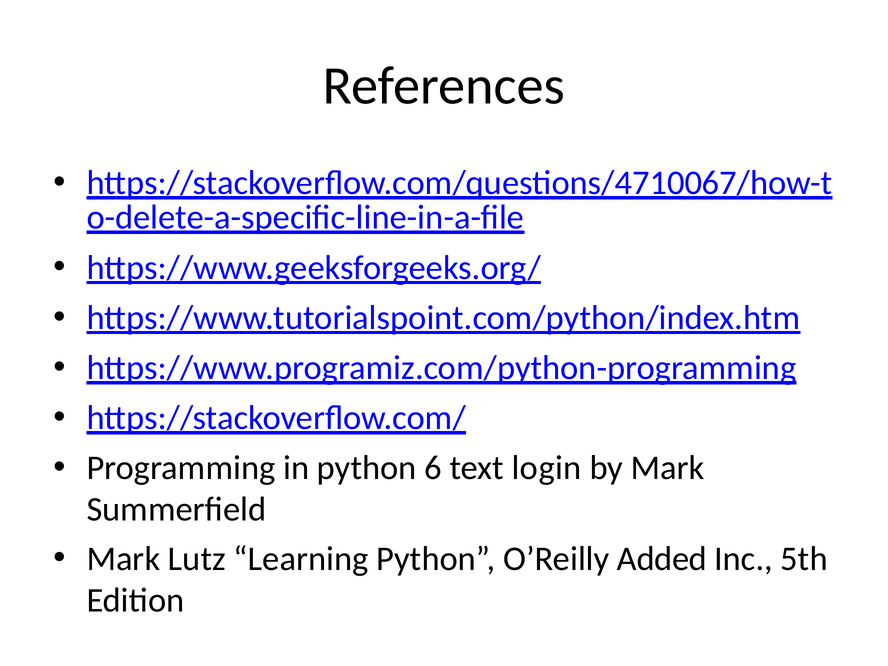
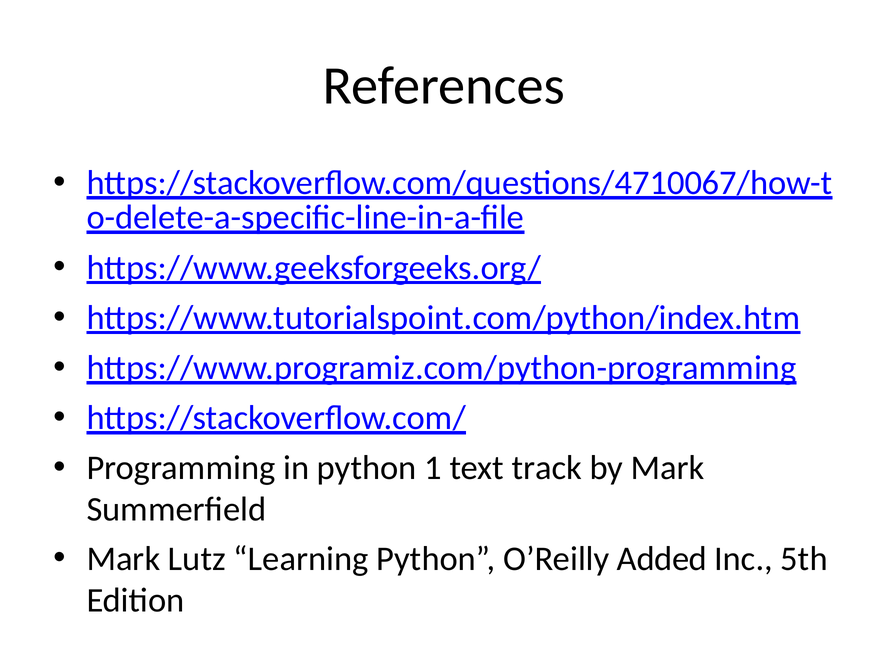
6: 6 -> 1
login: login -> track
